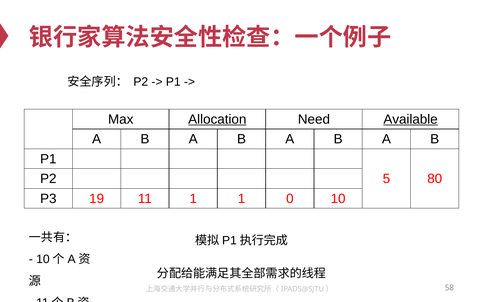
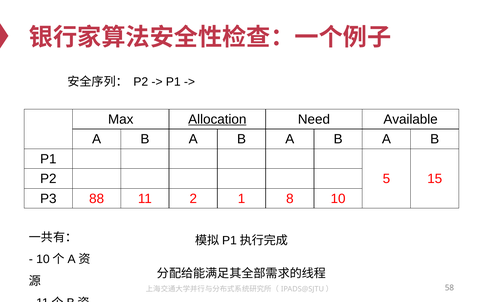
Available underline: present -> none
80: 80 -> 15
19: 19 -> 88
11 1: 1 -> 2
0: 0 -> 8
